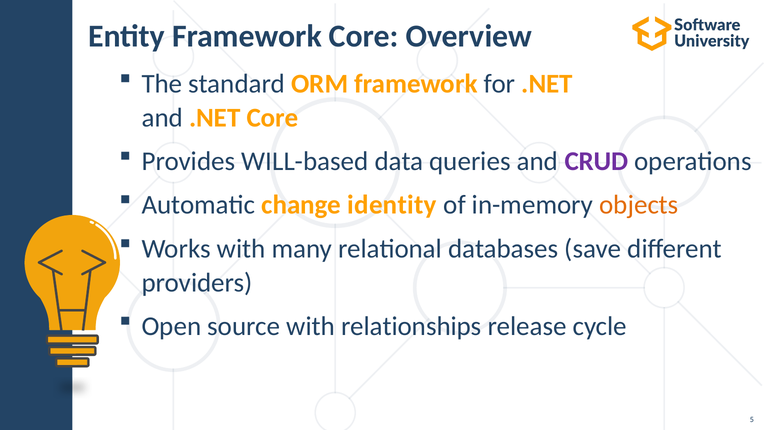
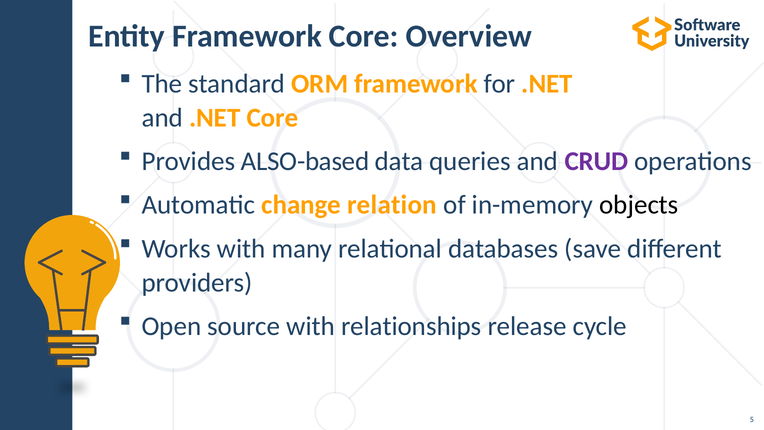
WILL-based: WILL-based -> ALSO-based
identity: identity -> relation
objects colour: orange -> black
